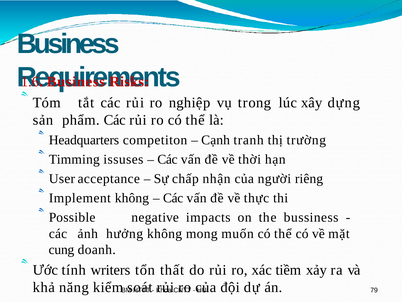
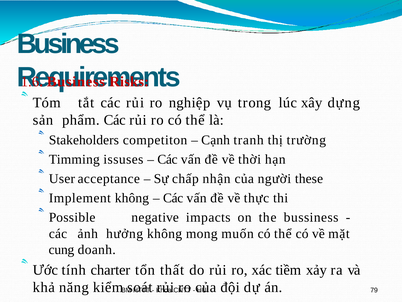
Headquarters: Headquarters -> Stakeholders
riêng: riêng -> these
writers: writers -> charter
